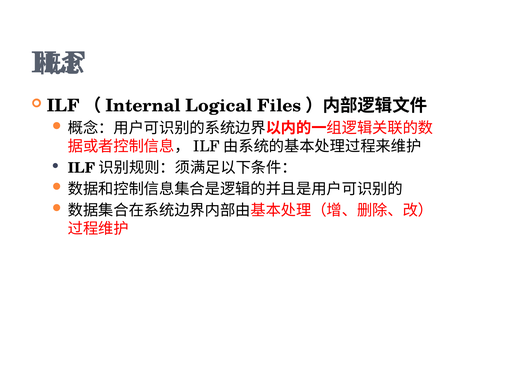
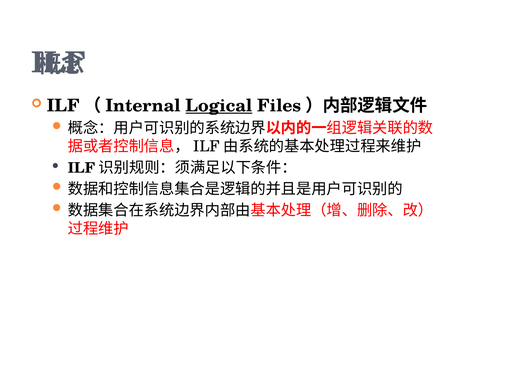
Logical underline: none -> present
